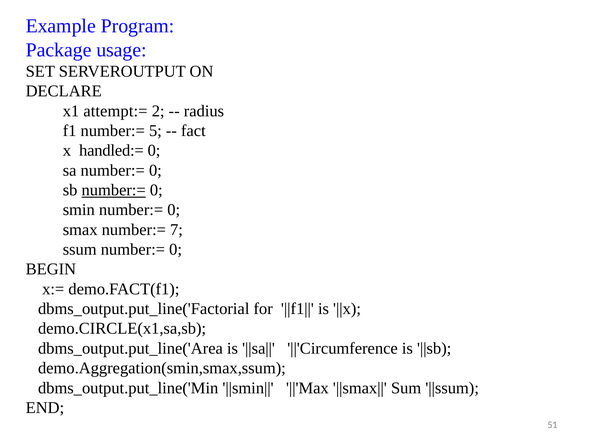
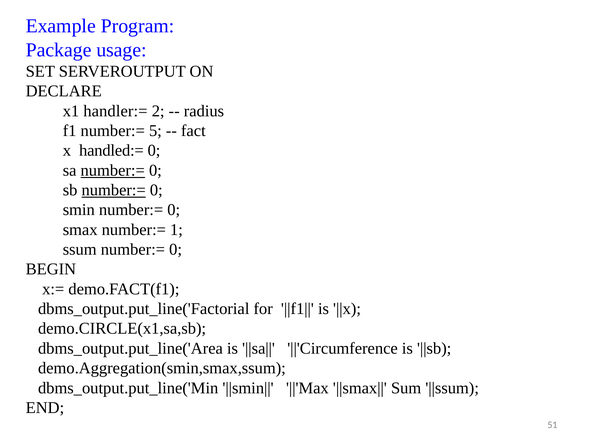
attempt:=: attempt:= -> handler:=
number:= at (113, 170) underline: none -> present
7: 7 -> 1
